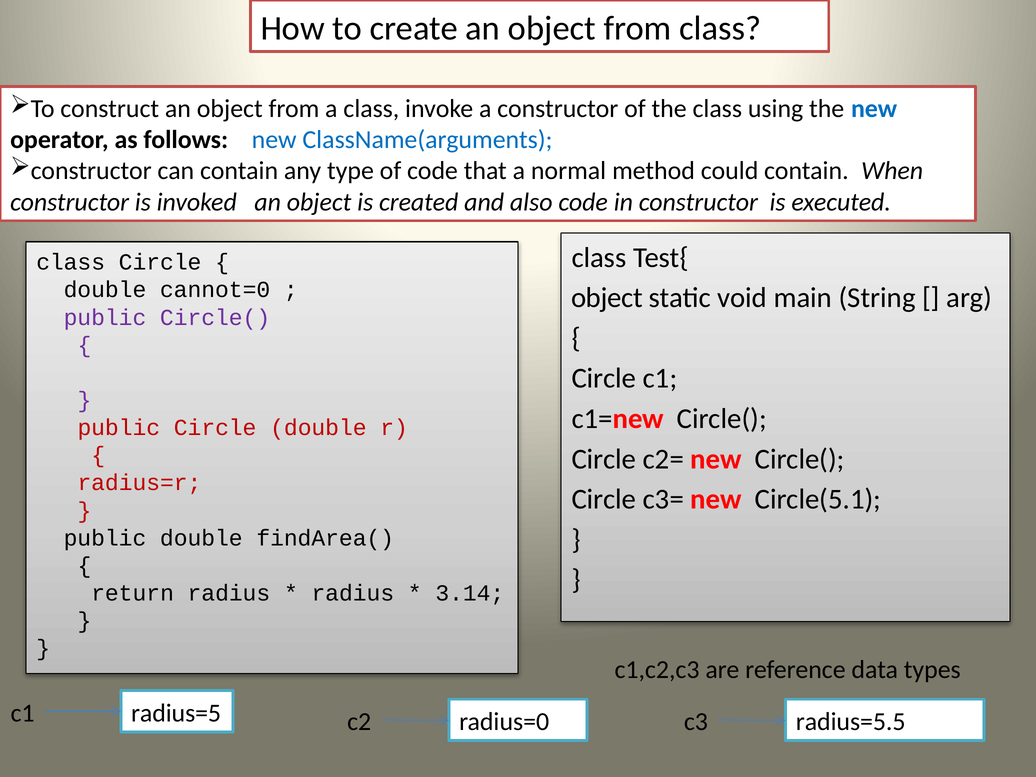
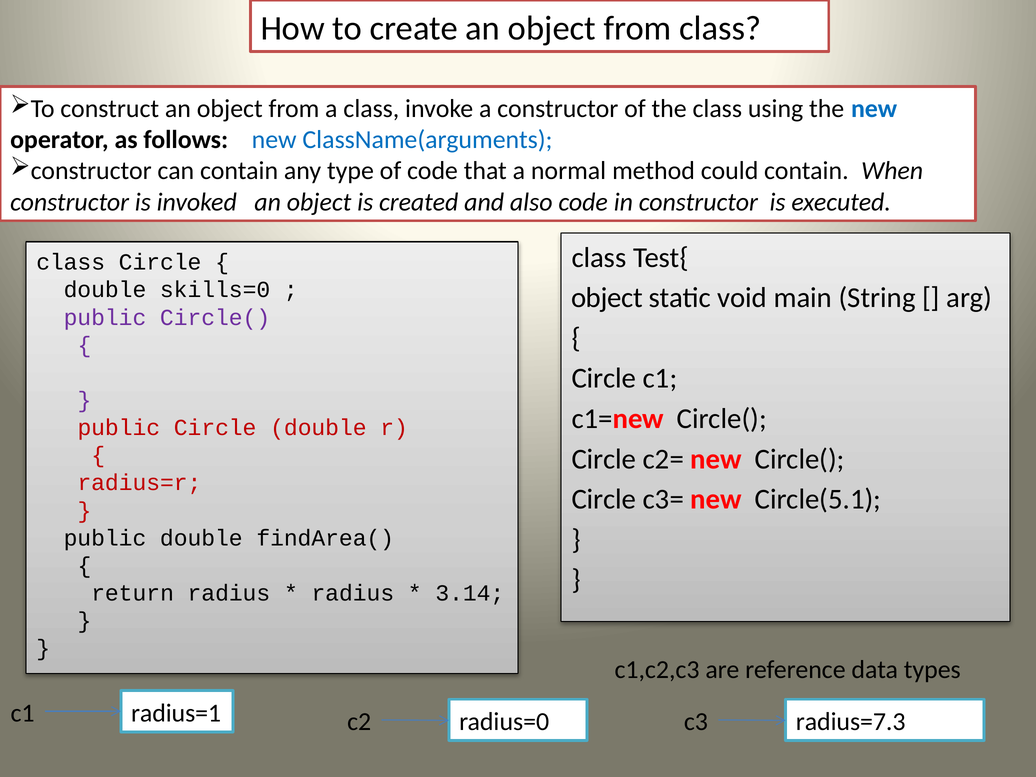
cannot=0: cannot=0 -> skills=0
radius=5: radius=5 -> radius=1
radius=5.5: radius=5.5 -> radius=7.3
